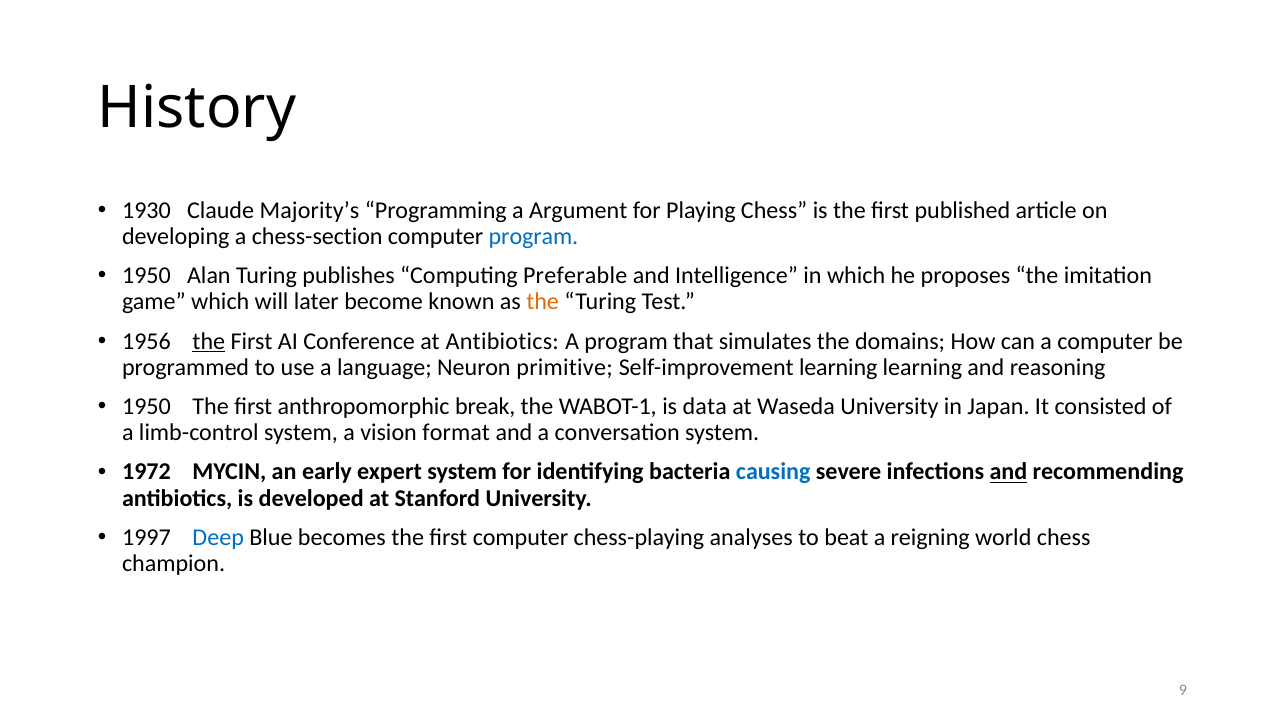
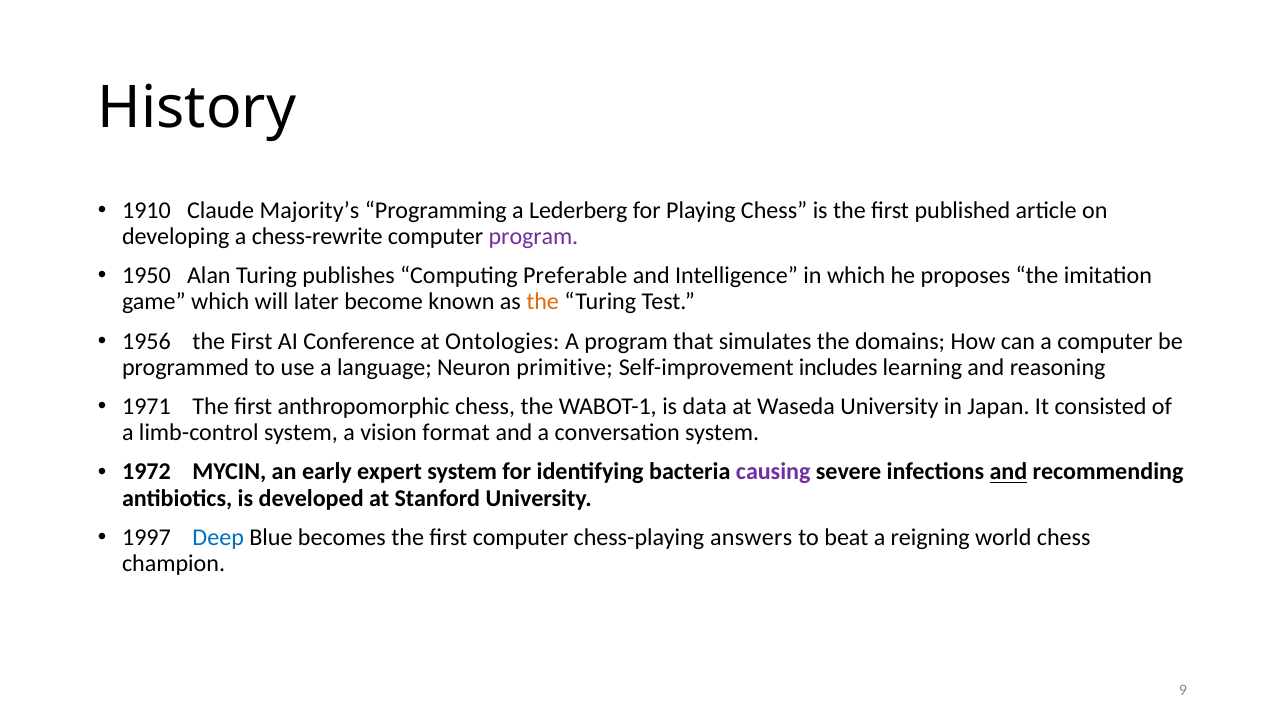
1930: 1930 -> 1910
Argument: Argument -> Lederberg
chess-section: chess-section -> chess-rewrite
program at (533, 236) colour: blue -> purple
the at (209, 341) underline: present -> none
at Antibiotics: Antibiotics -> Ontologies
Self-improvement learning: learning -> includes
1950 at (146, 406): 1950 -> 1971
anthropomorphic break: break -> chess
causing colour: blue -> purple
analyses: analyses -> answers
